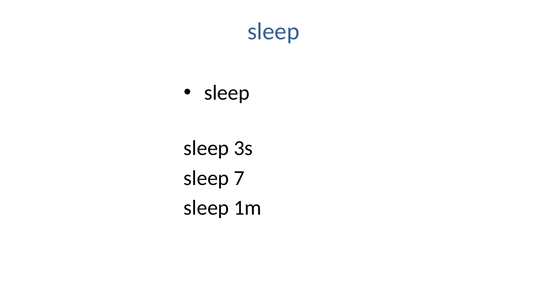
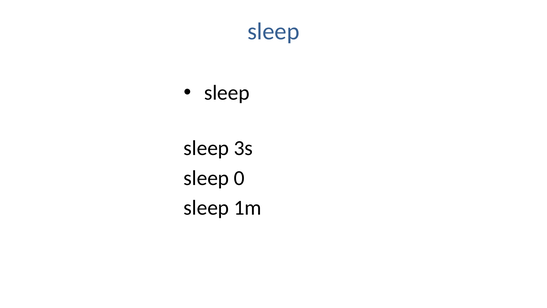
7: 7 -> 0
